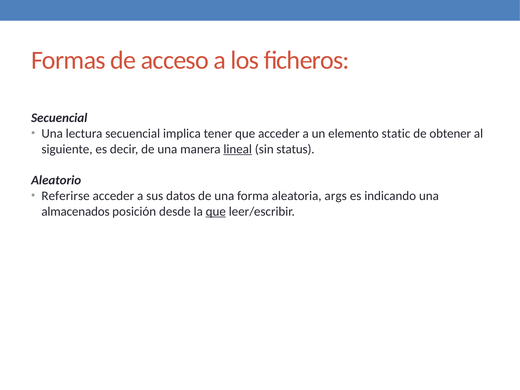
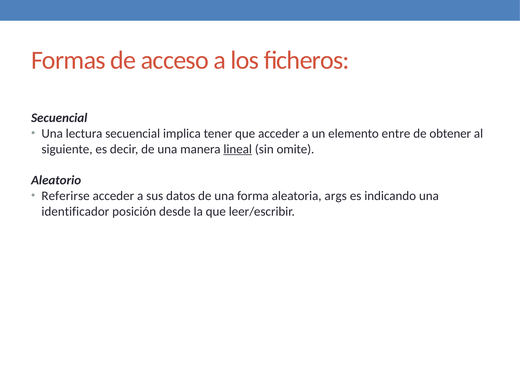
static: static -> entre
status: status -> omite
almacenados: almacenados -> identificador
que at (216, 211) underline: present -> none
